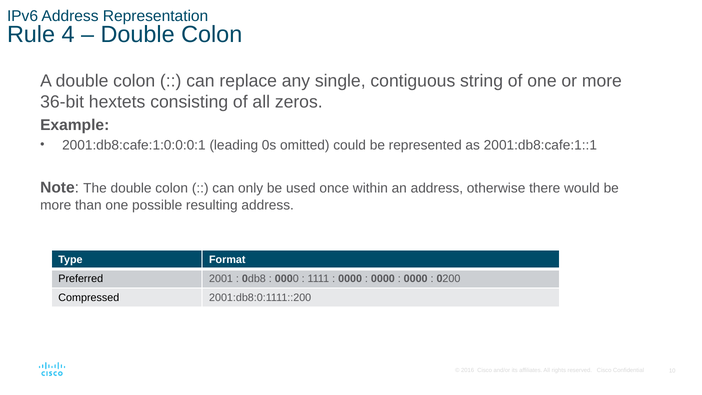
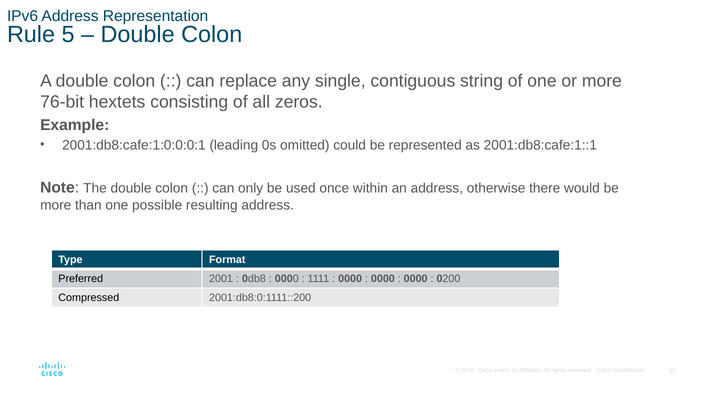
4: 4 -> 5
36-bit: 36-bit -> 76-bit
